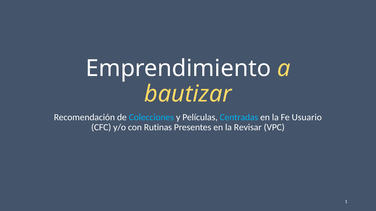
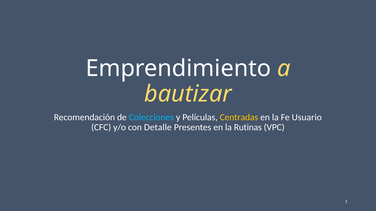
Centradas colour: light blue -> yellow
Rutinas: Rutinas -> Detalle
Revisar: Revisar -> Rutinas
